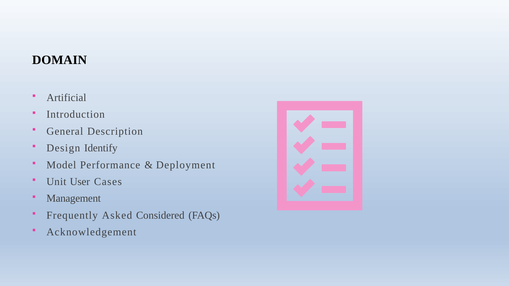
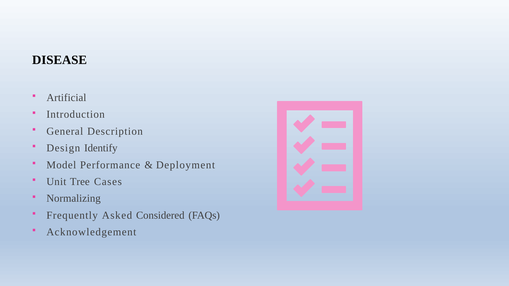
DOMAIN: DOMAIN -> DISEASE
User: User -> Tree
Management: Management -> Normalizing
